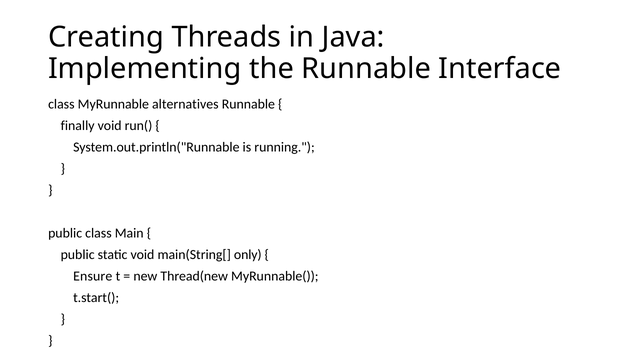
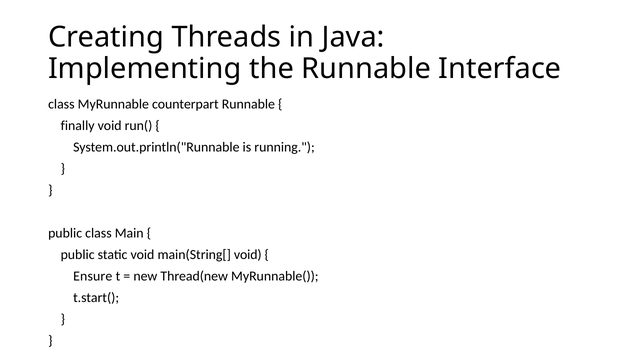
alternatives: alternatives -> counterpart
main(String[ only: only -> void
